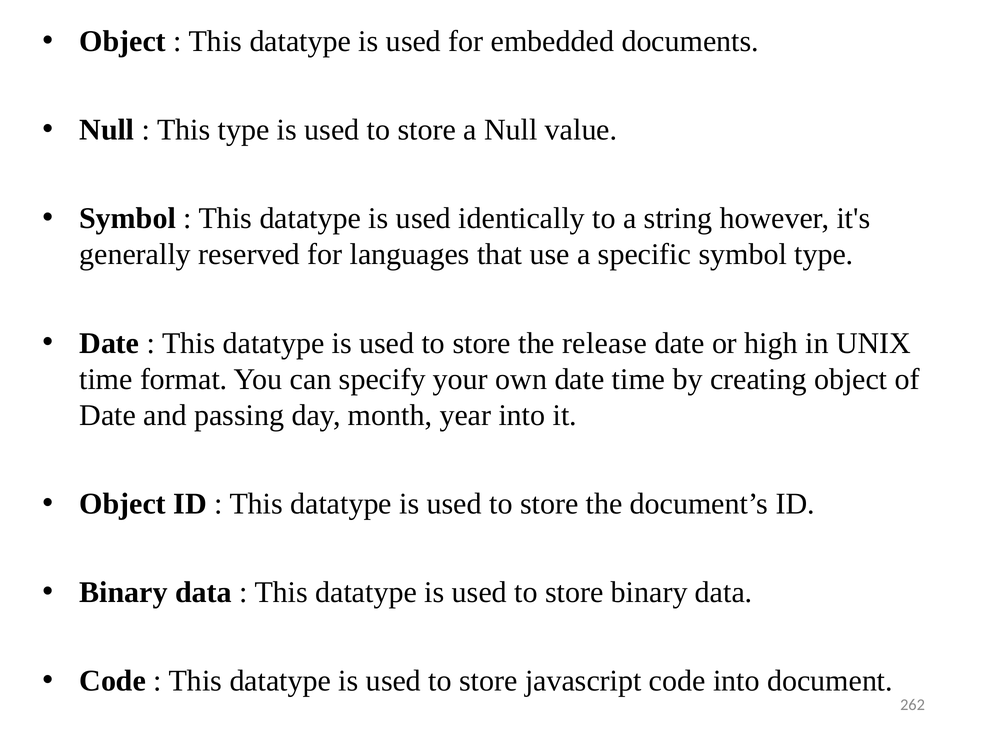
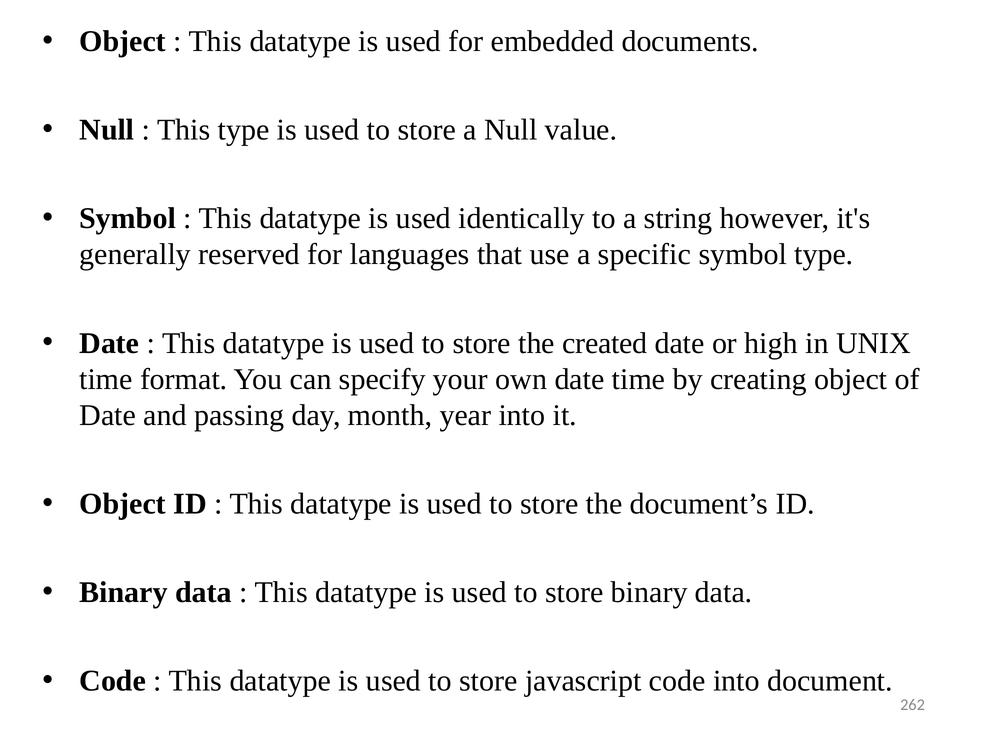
release: release -> created
